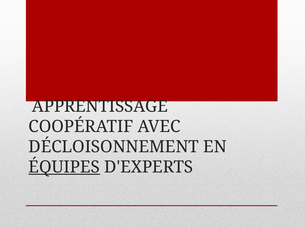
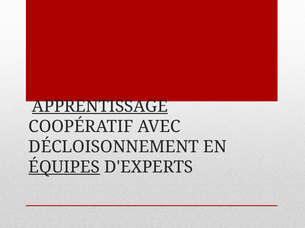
APPRENTISSAGE underline: none -> present
